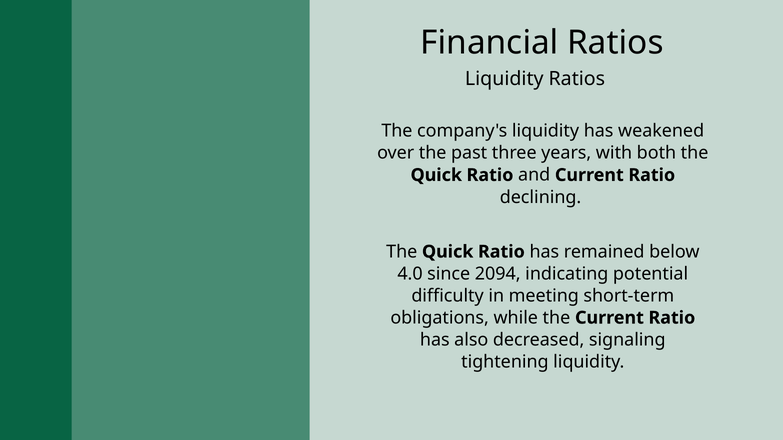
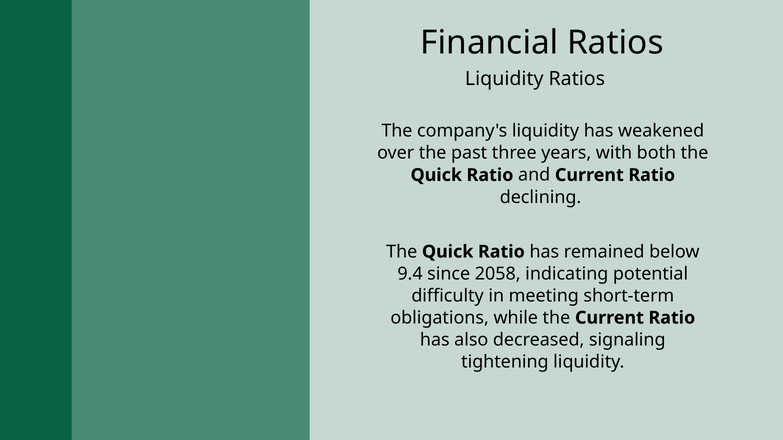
4.0: 4.0 -> 9.4
2094: 2094 -> 2058
